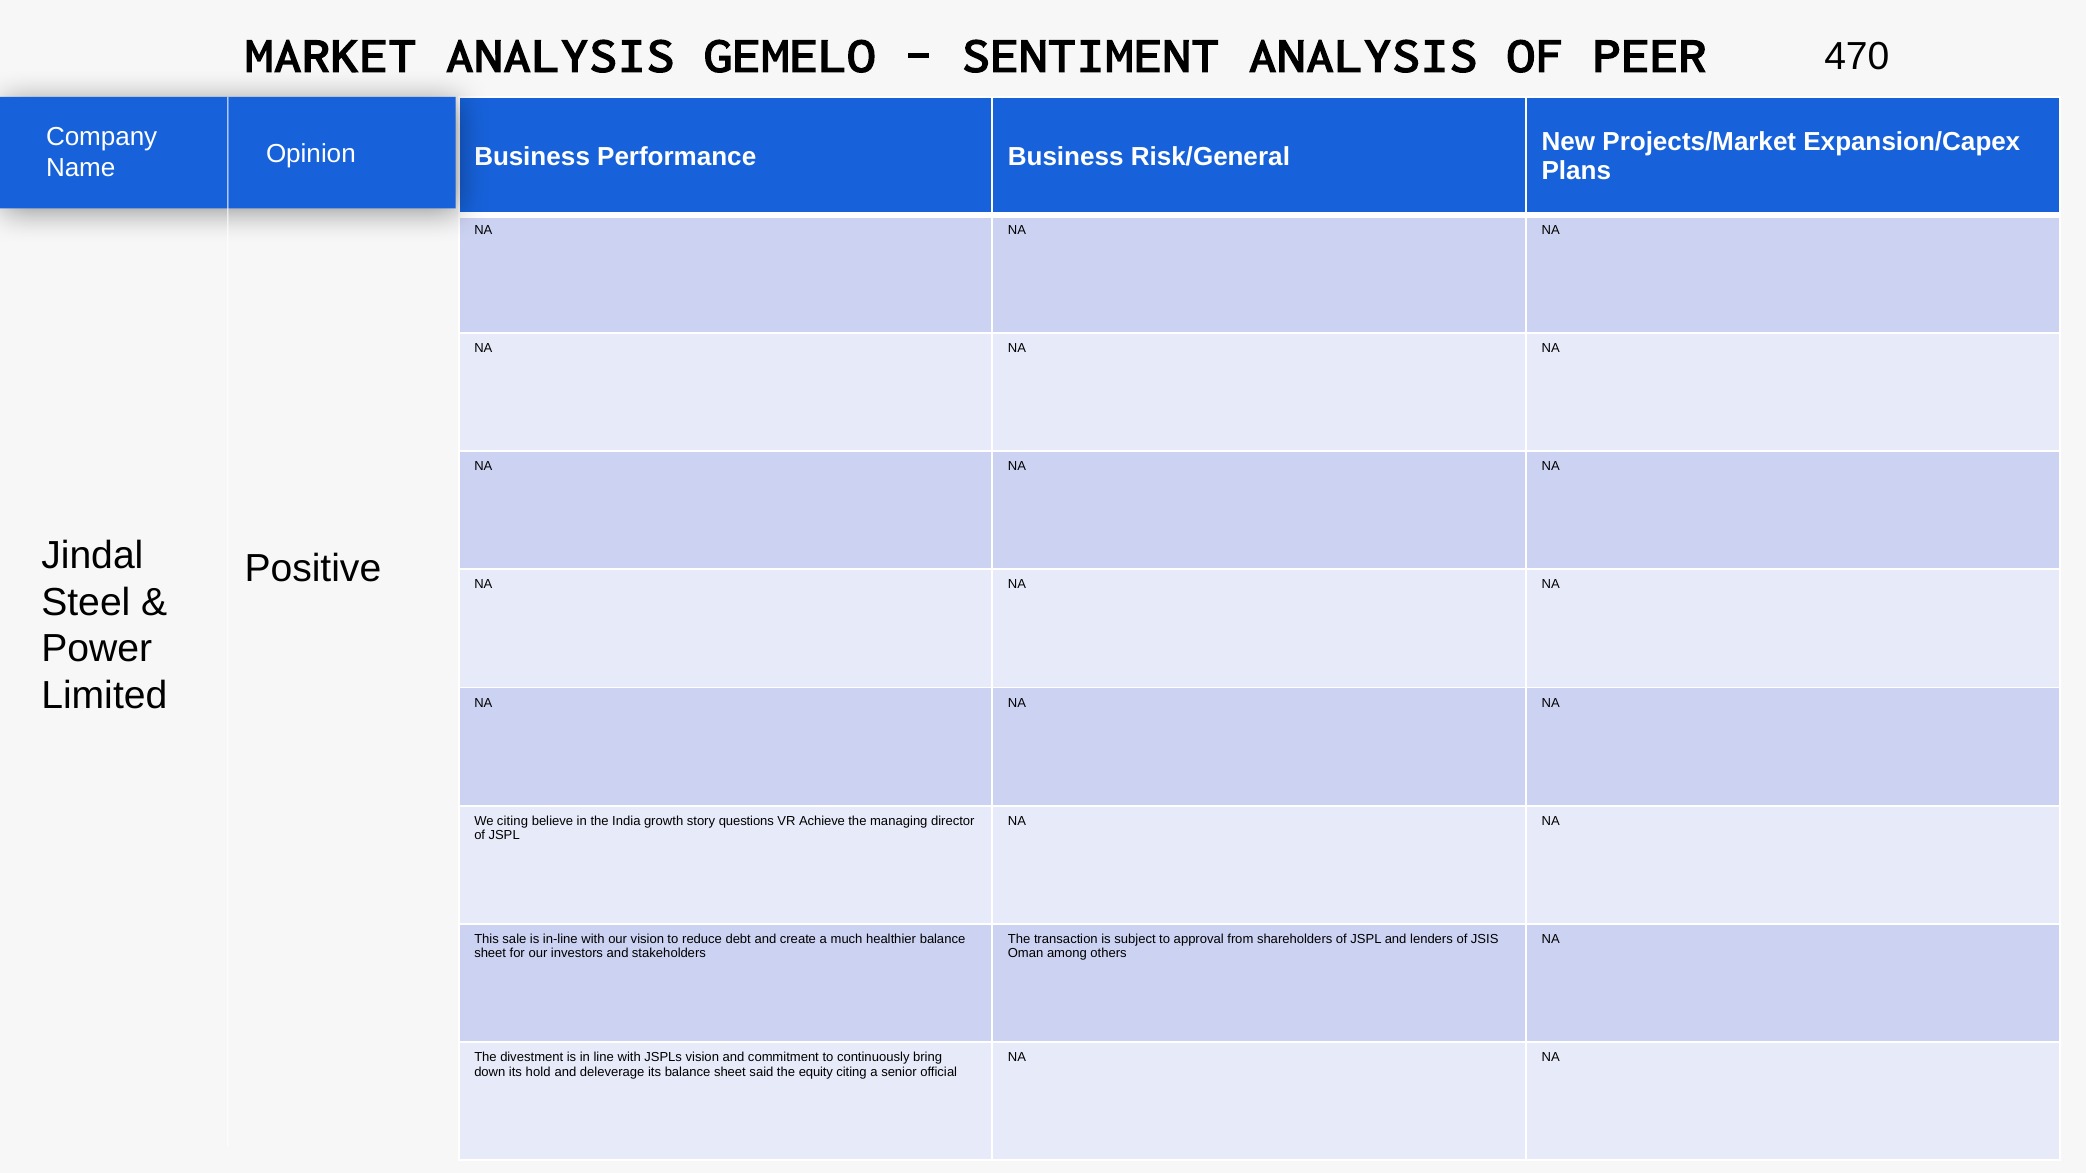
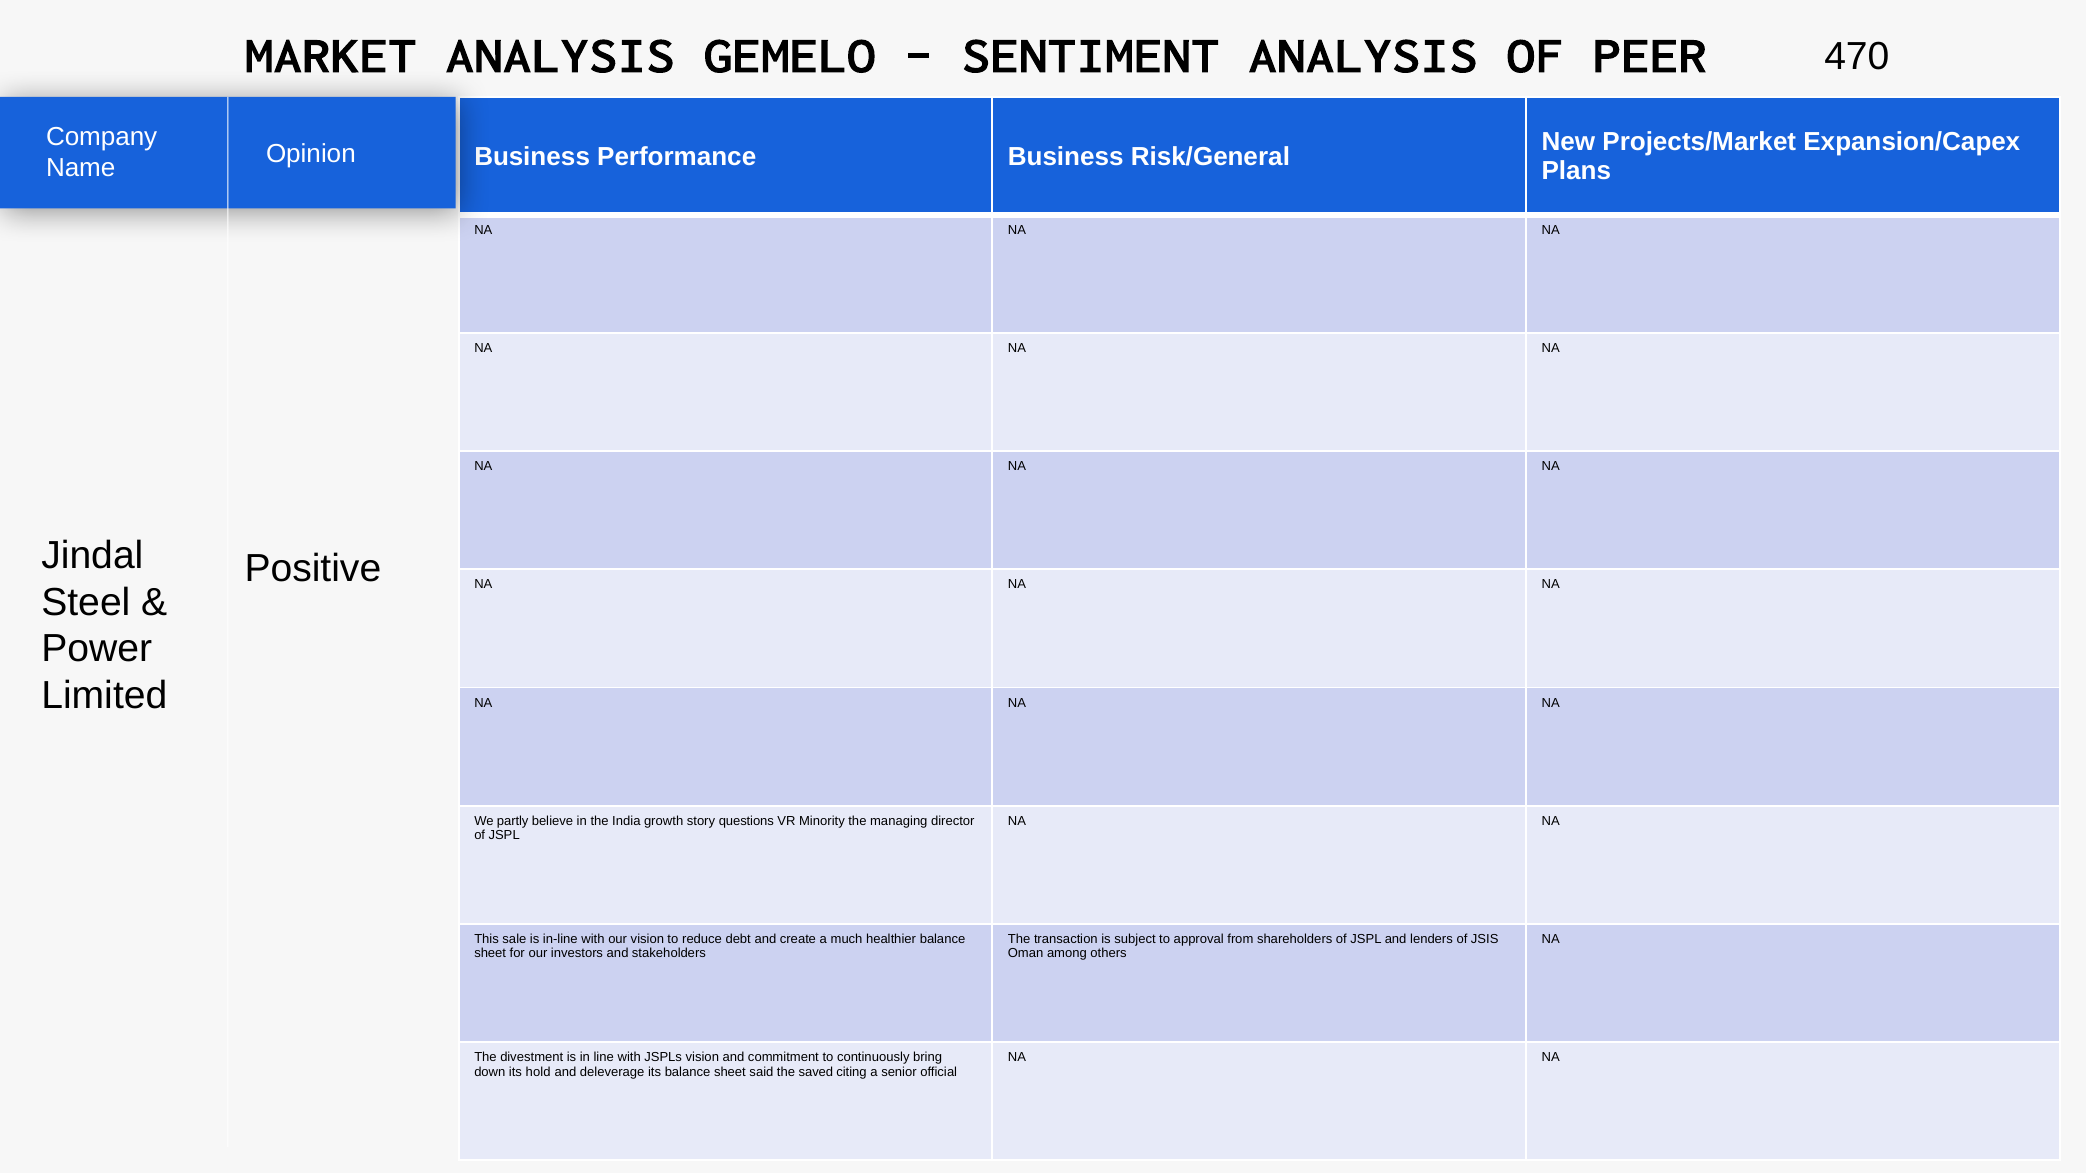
We citing: citing -> partly
Achieve: Achieve -> Minority
equity: equity -> saved
